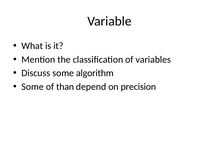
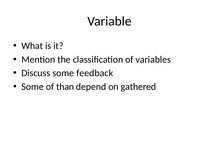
algorithm: algorithm -> feedback
precision: precision -> gathered
